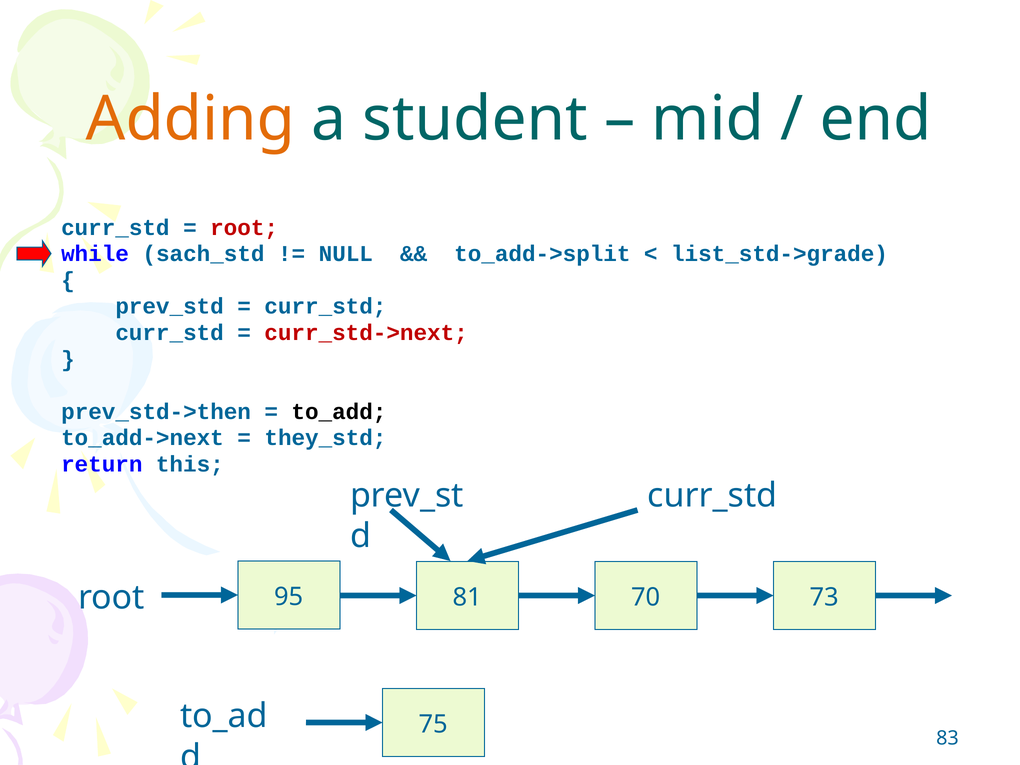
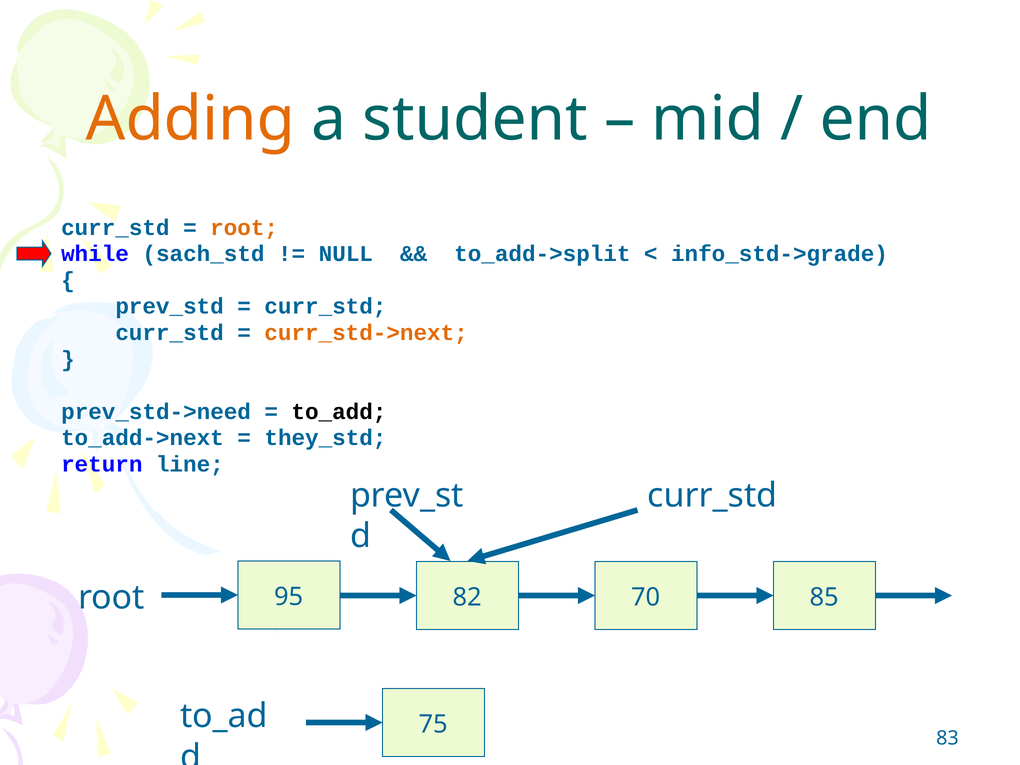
root at (244, 228) colour: red -> orange
list_std->grade: list_std->grade -> info_std->grade
curr_std->next colour: red -> orange
prev_std->then: prev_std->then -> prev_std->need
this: this -> line
81: 81 -> 82
73: 73 -> 85
